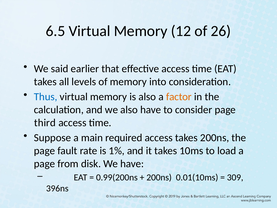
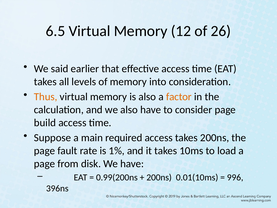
Thus colour: blue -> orange
third: third -> build
309: 309 -> 996
